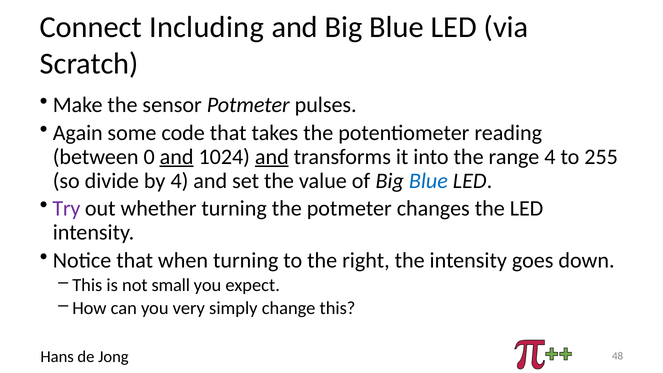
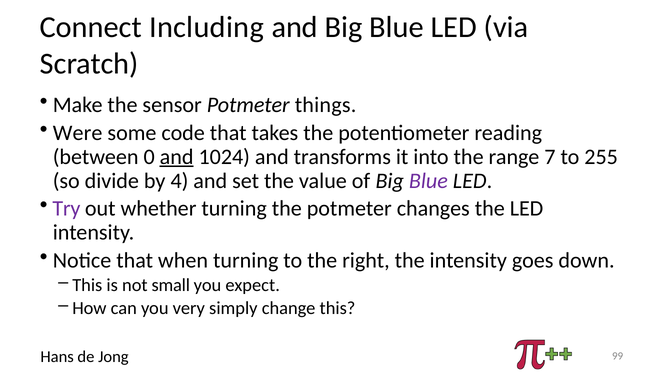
pulses: pulses -> things
Again: Again -> Were
and at (272, 157) underline: present -> none
range 4: 4 -> 7
Blue at (428, 181) colour: blue -> purple
48: 48 -> 99
